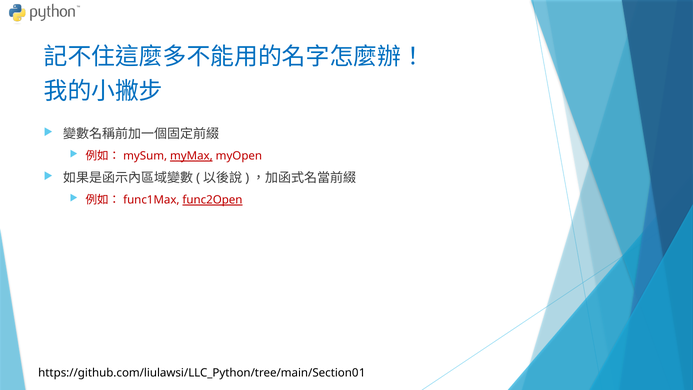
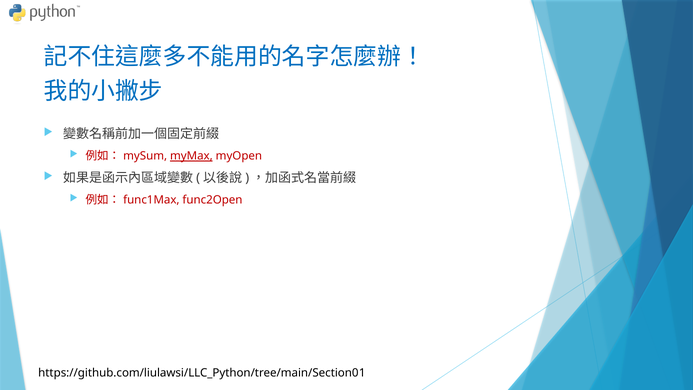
func2Open underline: present -> none
